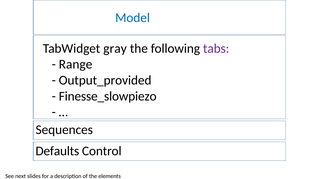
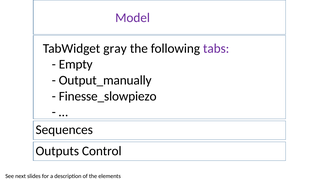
Model colour: blue -> purple
Range: Range -> Empty
Output_provided: Output_provided -> Output_manually
Defaults: Defaults -> Outputs
